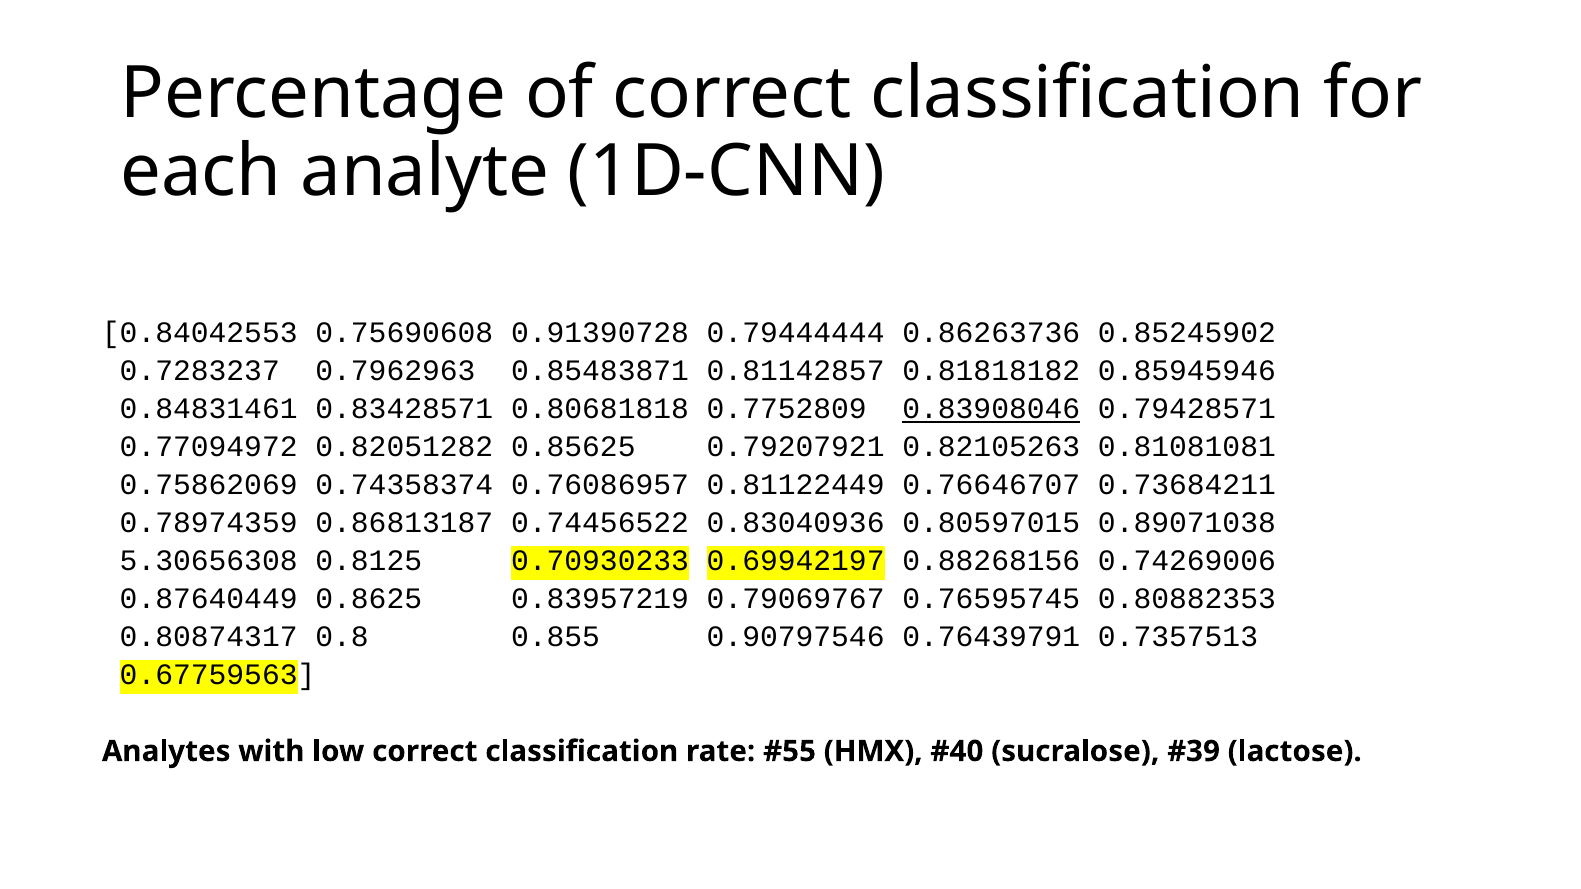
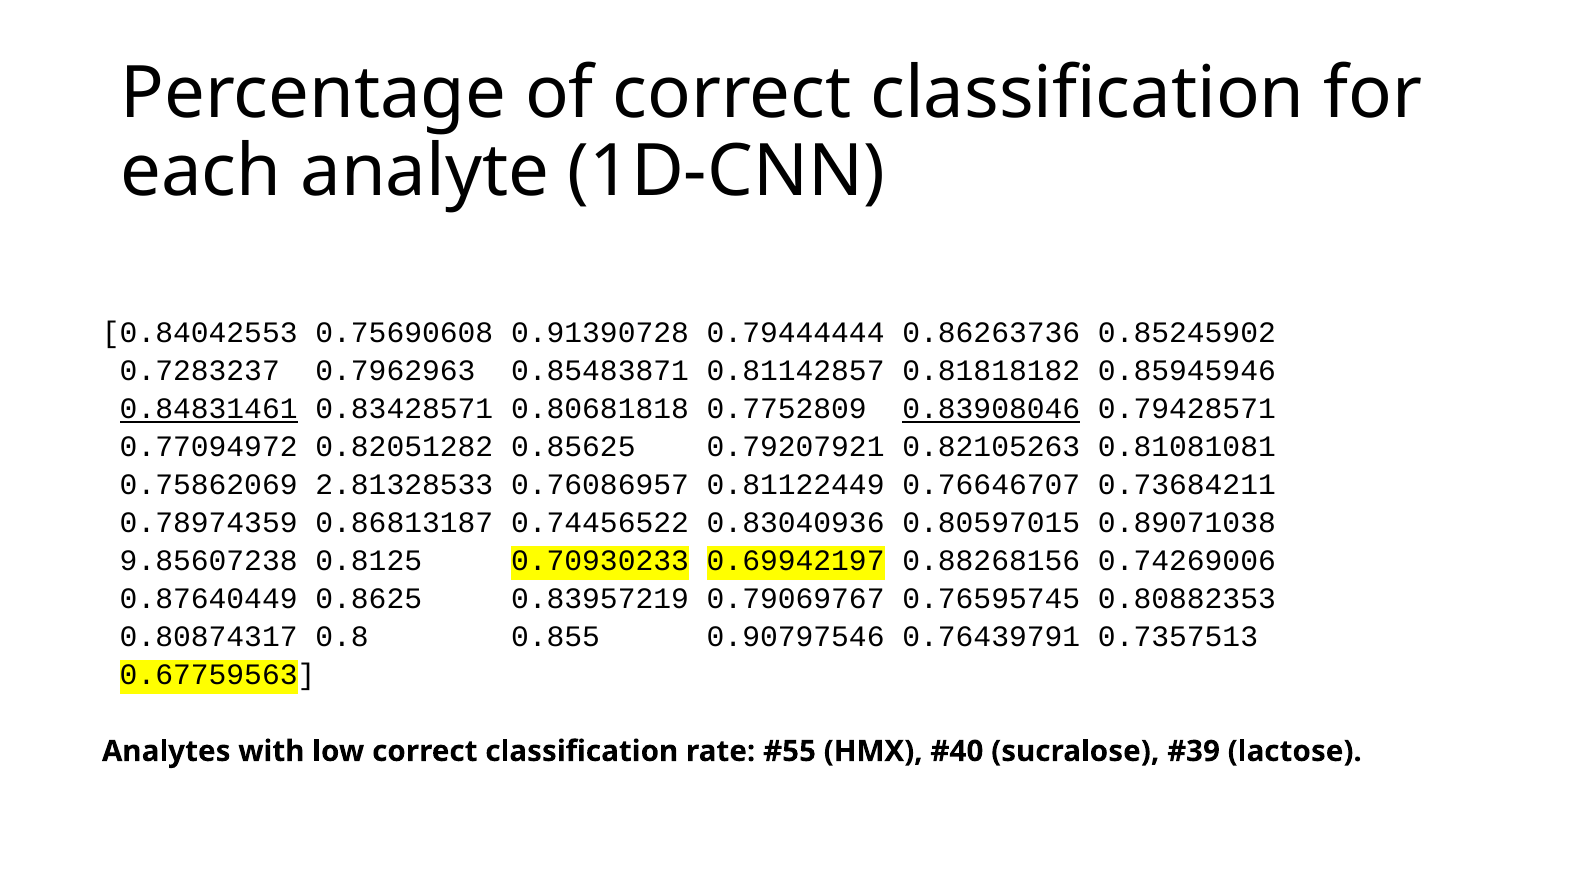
0.84831461 underline: none -> present
0.74358374: 0.74358374 -> 2.81328533
5.30656308: 5.30656308 -> 9.85607238
